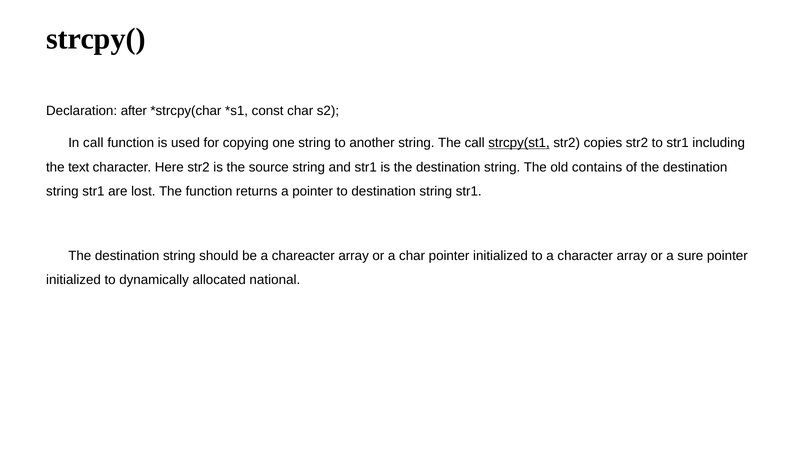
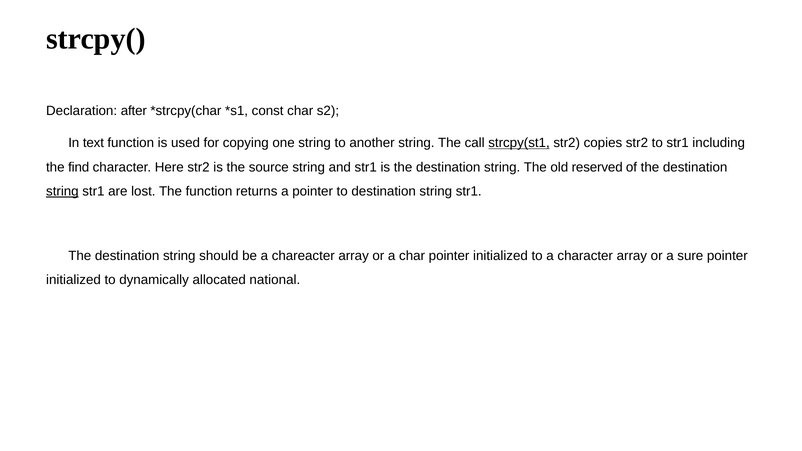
In call: call -> text
text: text -> find
contains: contains -> reserved
string at (62, 191) underline: none -> present
